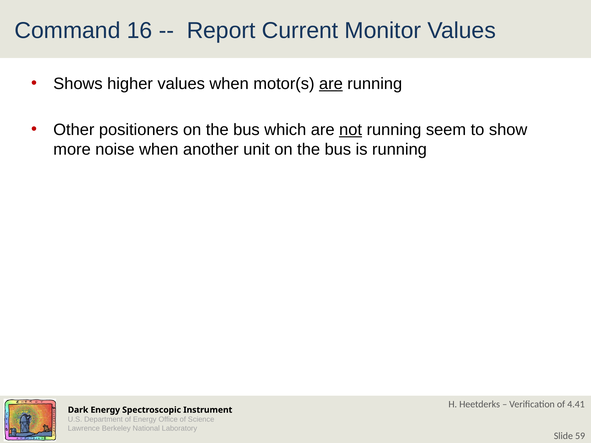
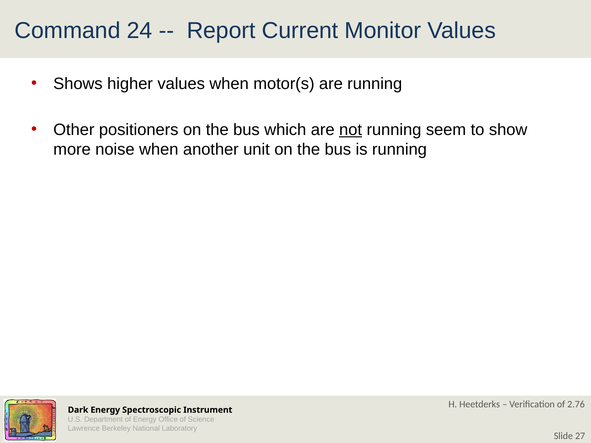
16: 16 -> 24
are at (331, 84) underline: present -> none
4.41: 4.41 -> 2.76
59: 59 -> 27
